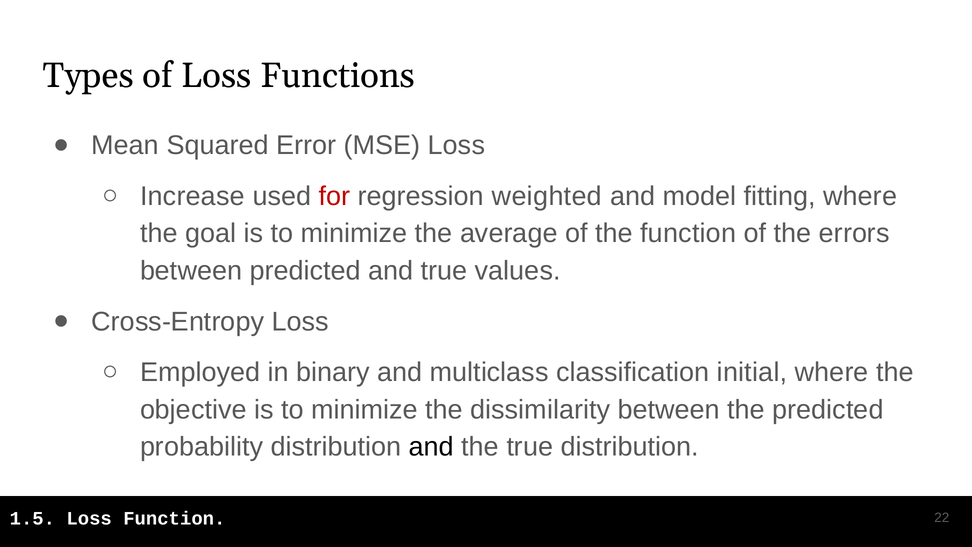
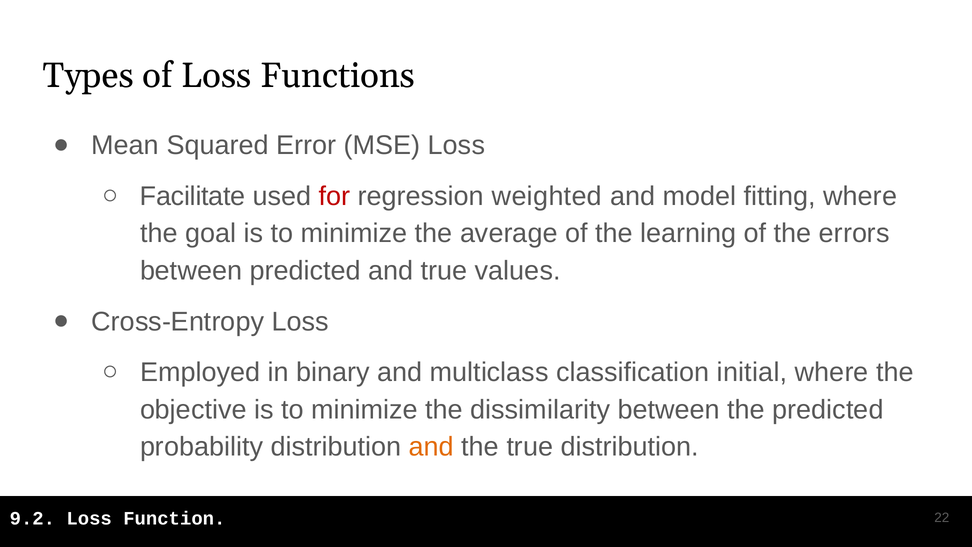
Increase: Increase -> Facilitate
the function: function -> learning
and at (431, 447) colour: black -> orange
1.5: 1.5 -> 9.2
